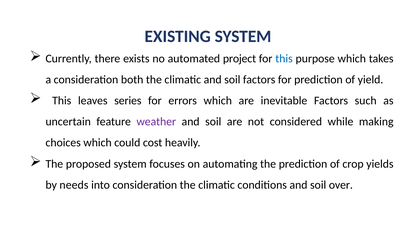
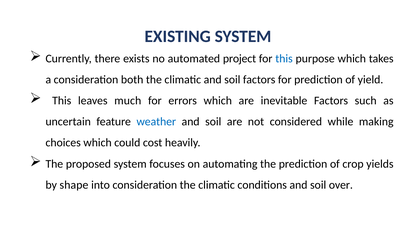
series: series -> much
weather colour: purple -> blue
needs: needs -> shape
